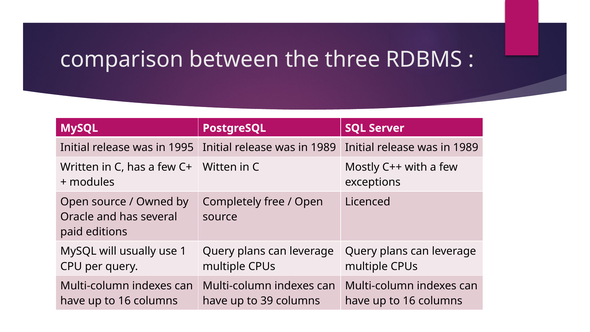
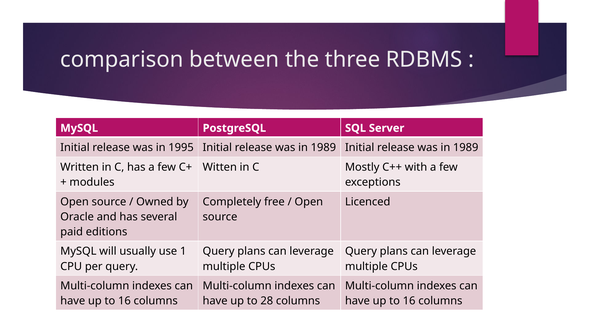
39: 39 -> 28
